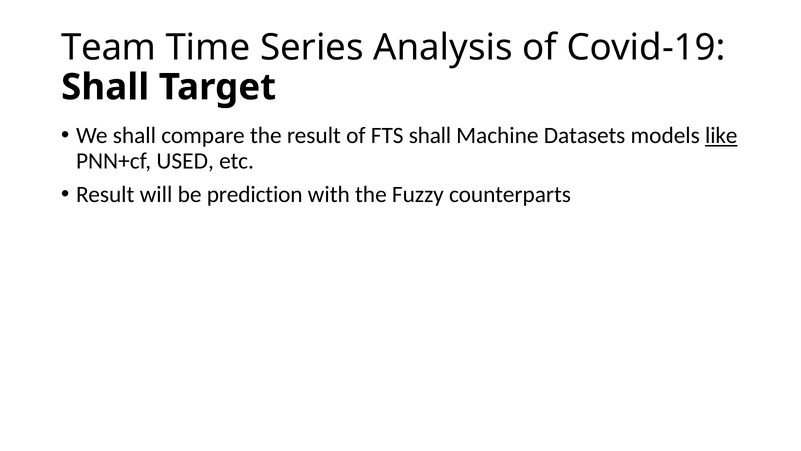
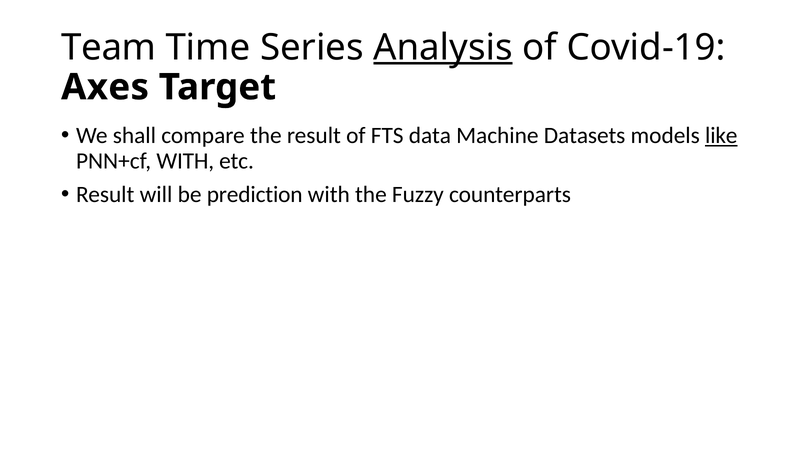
Analysis underline: none -> present
Shall at (105, 87): Shall -> Axes
FTS shall: shall -> data
PNN+cf USED: USED -> WITH
